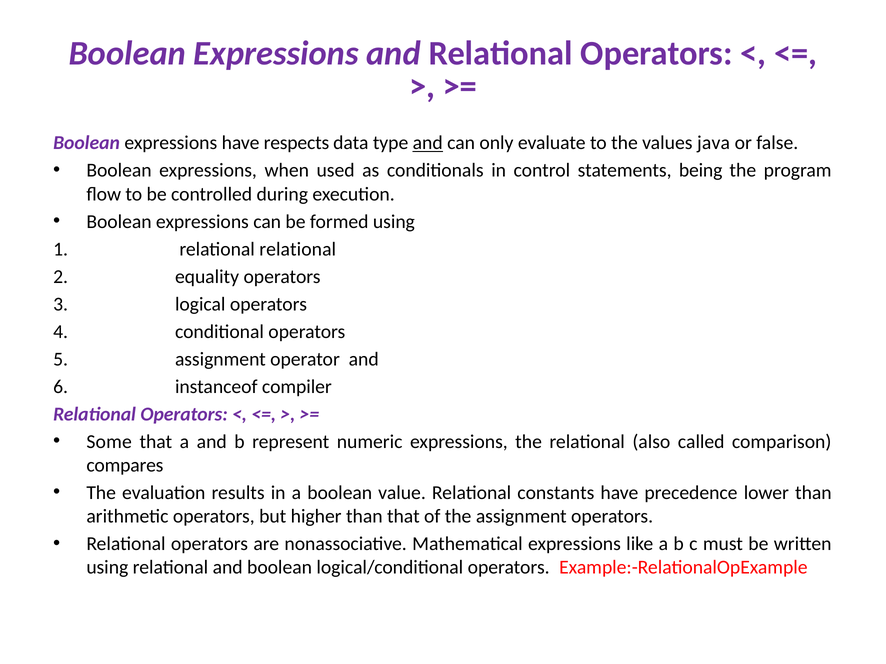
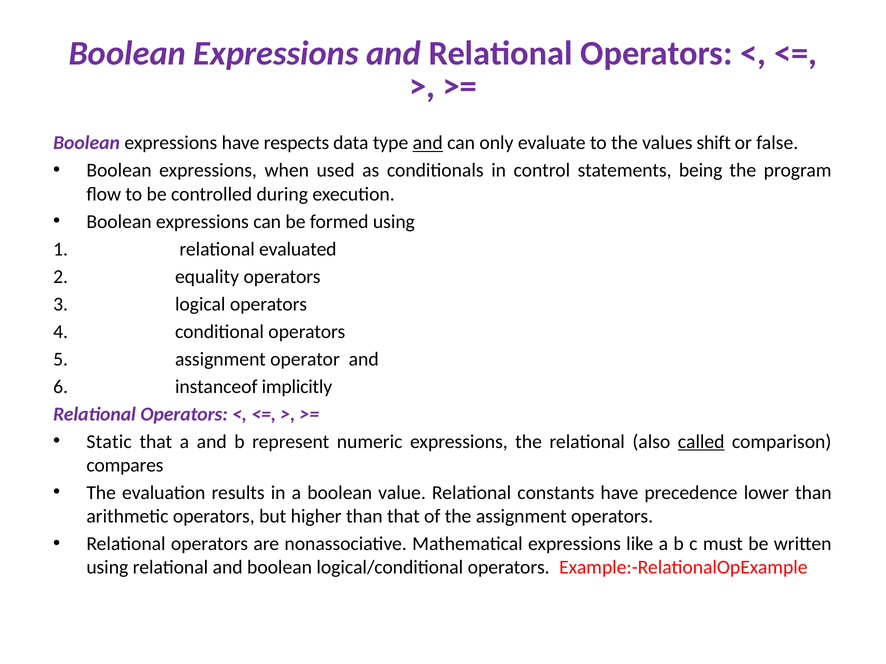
java: java -> shift
relational relational: relational -> evaluated
compiler: compiler -> implicitly
Some: Some -> Static
called underline: none -> present
